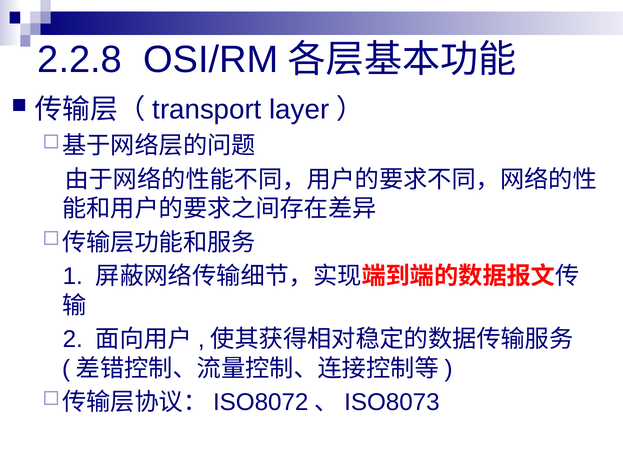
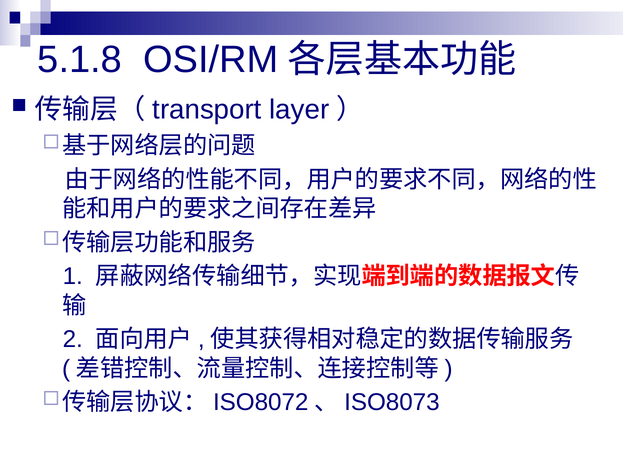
2.2.8: 2.2.8 -> 5.1.8
